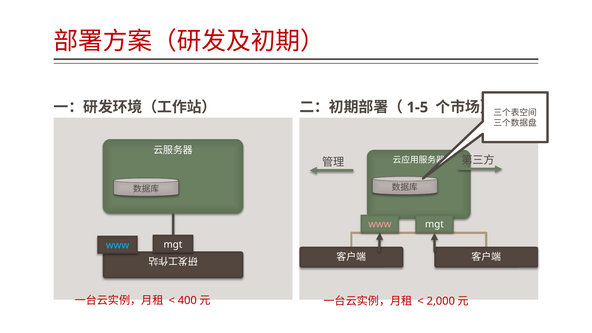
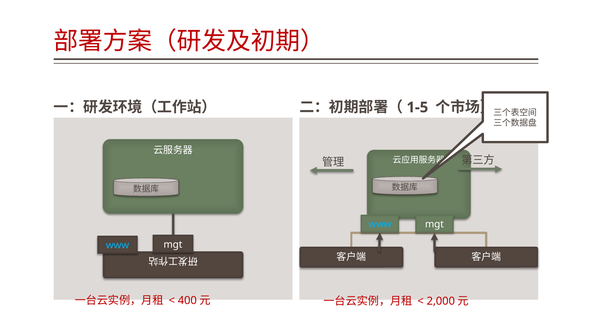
www at (380, 224) colour: pink -> light blue
